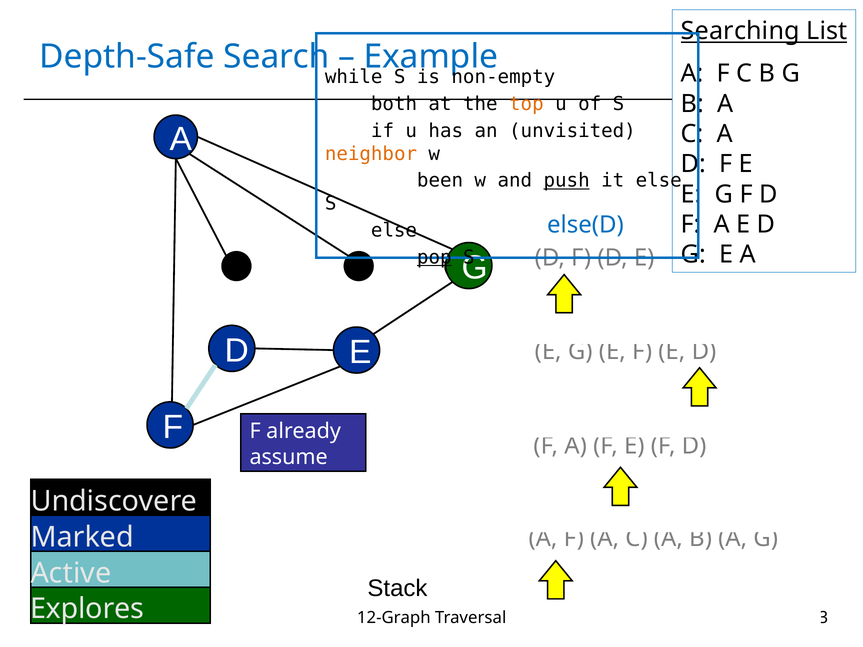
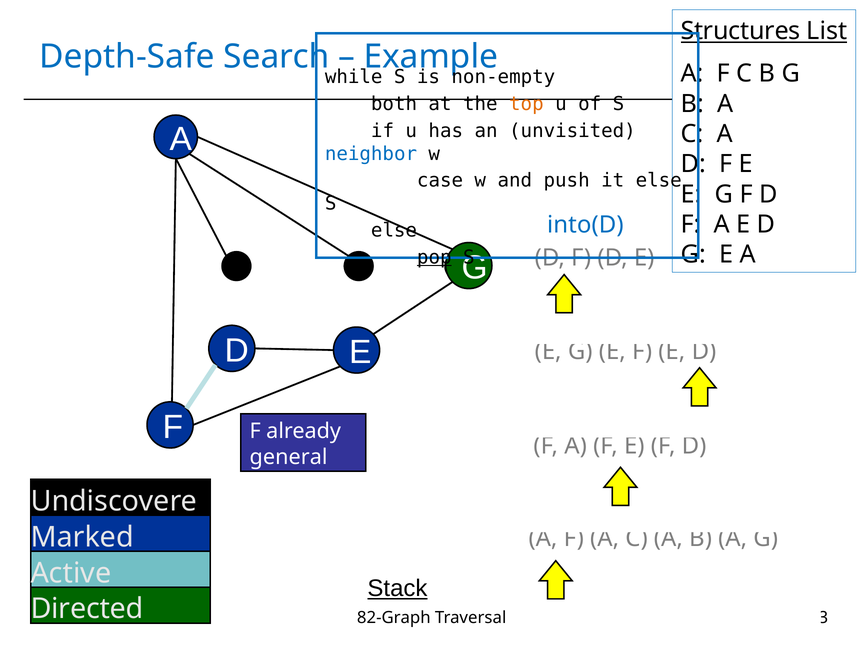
Searching: Searching -> Structures
neighbor colour: orange -> blue
been: been -> case
push underline: present -> none
else(D: else(D -> into(D
assume: assume -> general
Stack underline: none -> present
Explores: Explores -> Directed
12-Graph: 12-Graph -> 82-Graph
